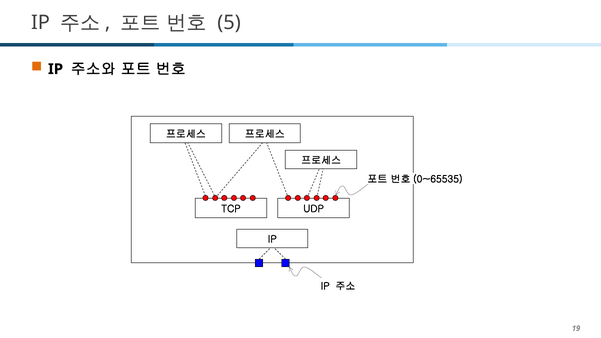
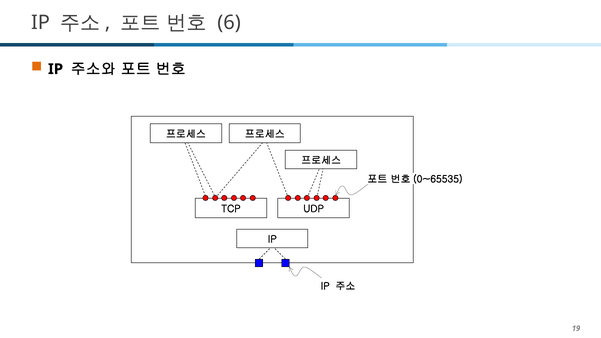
5: 5 -> 6
